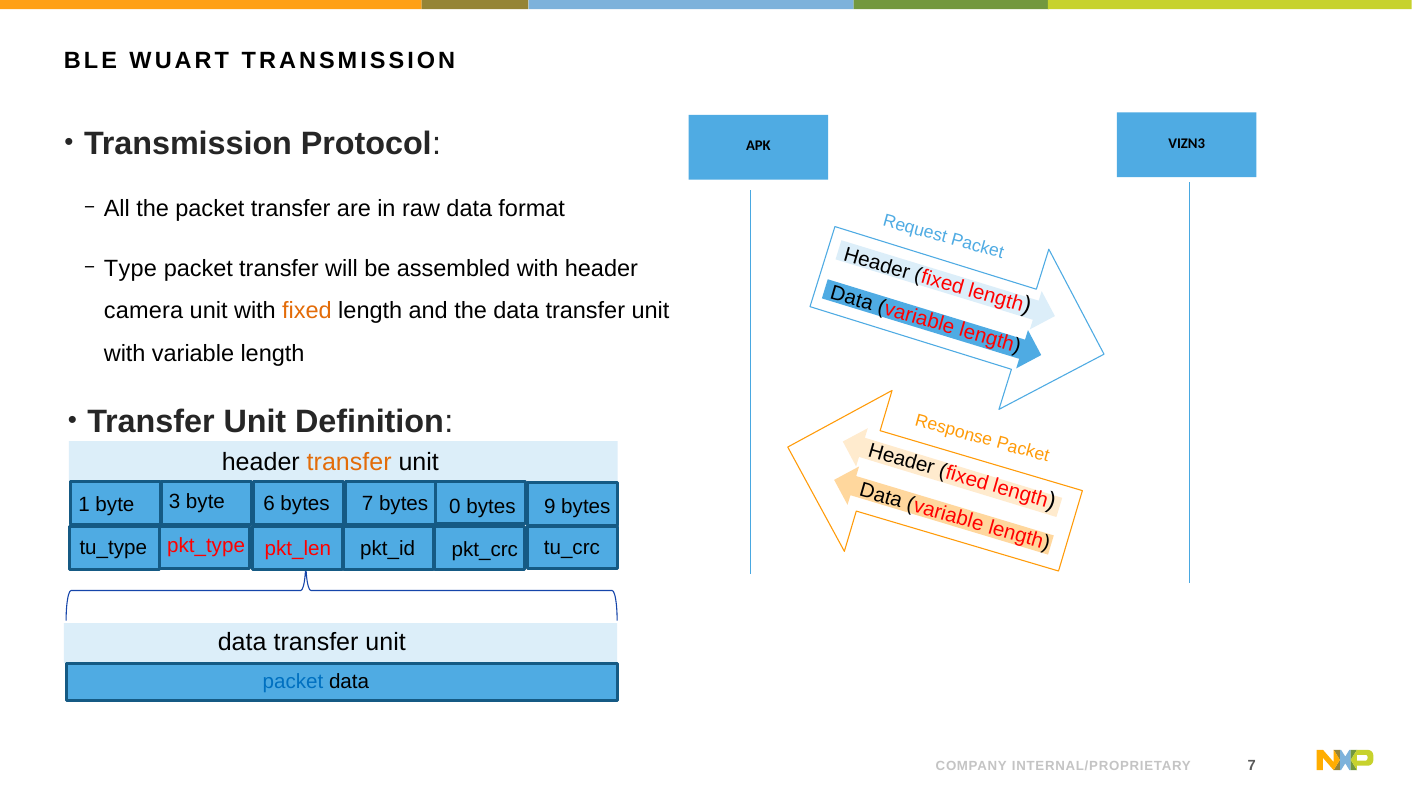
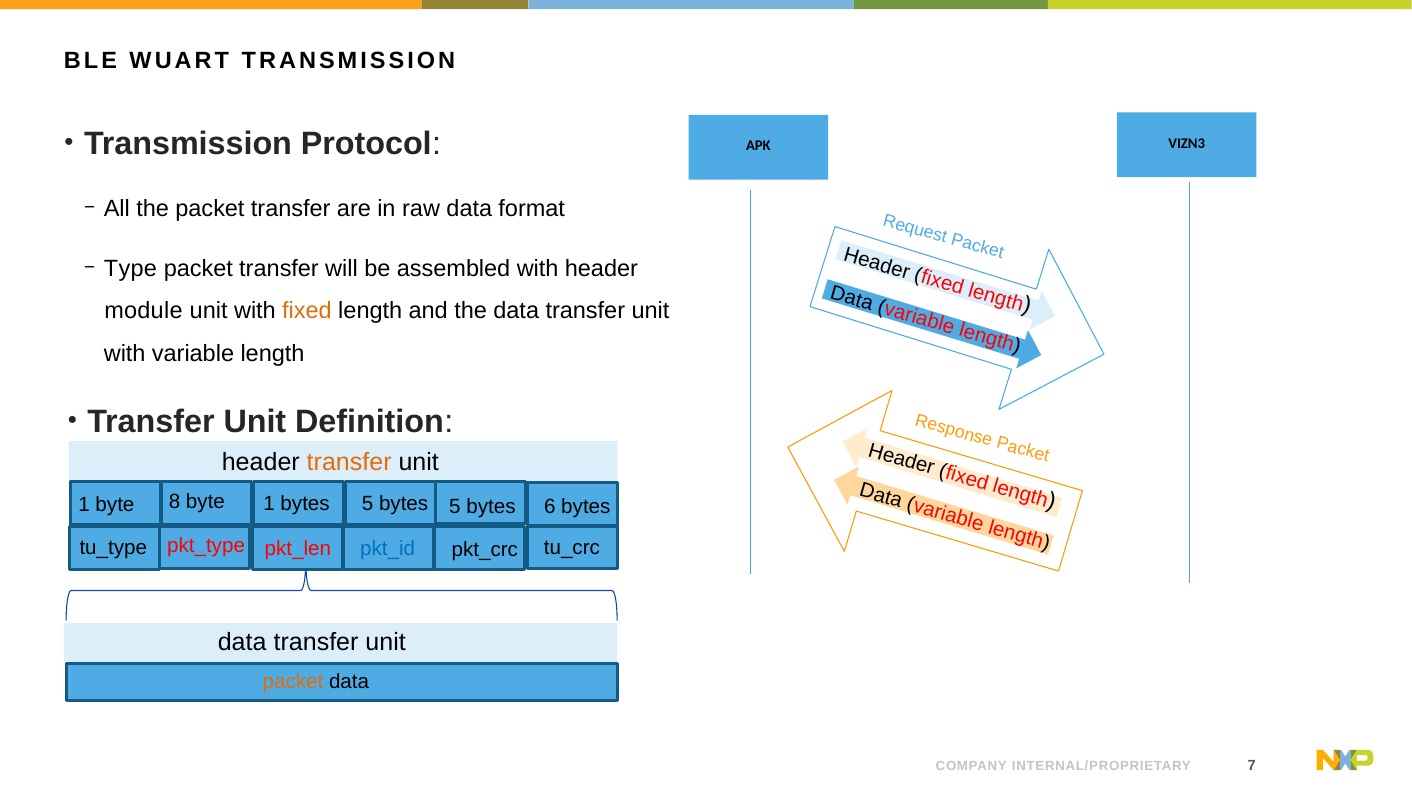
camera: camera -> module
3: 3 -> 8
byte 6: 6 -> 1
7 at (368, 504): 7 -> 5
0 at (455, 507): 0 -> 5
9: 9 -> 6
pkt_id colour: black -> blue
packet at (293, 682) colour: blue -> orange
